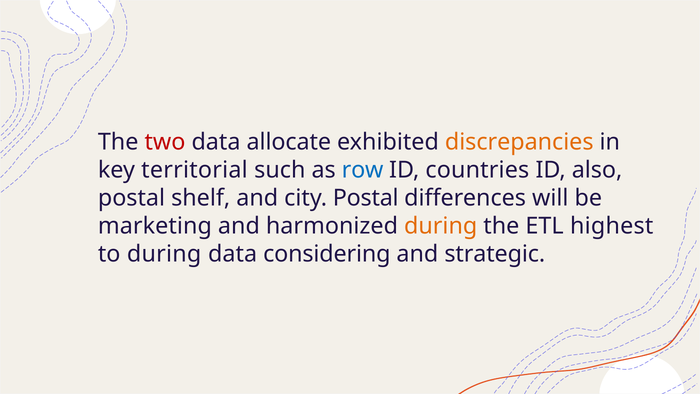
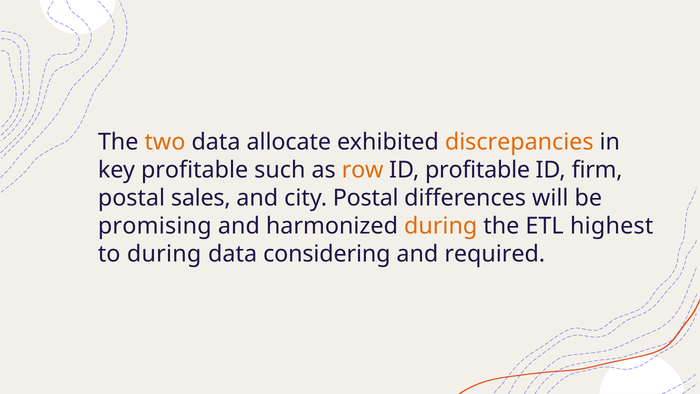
two colour: red -> orange
key territorial: territorial -> profitable
row colour: blue -> orange
ID countries: countries -> profitable
also: also -> firm
shelf: shelf -> sales
marketing: marketing -> promising
strategic: strategic -> required
